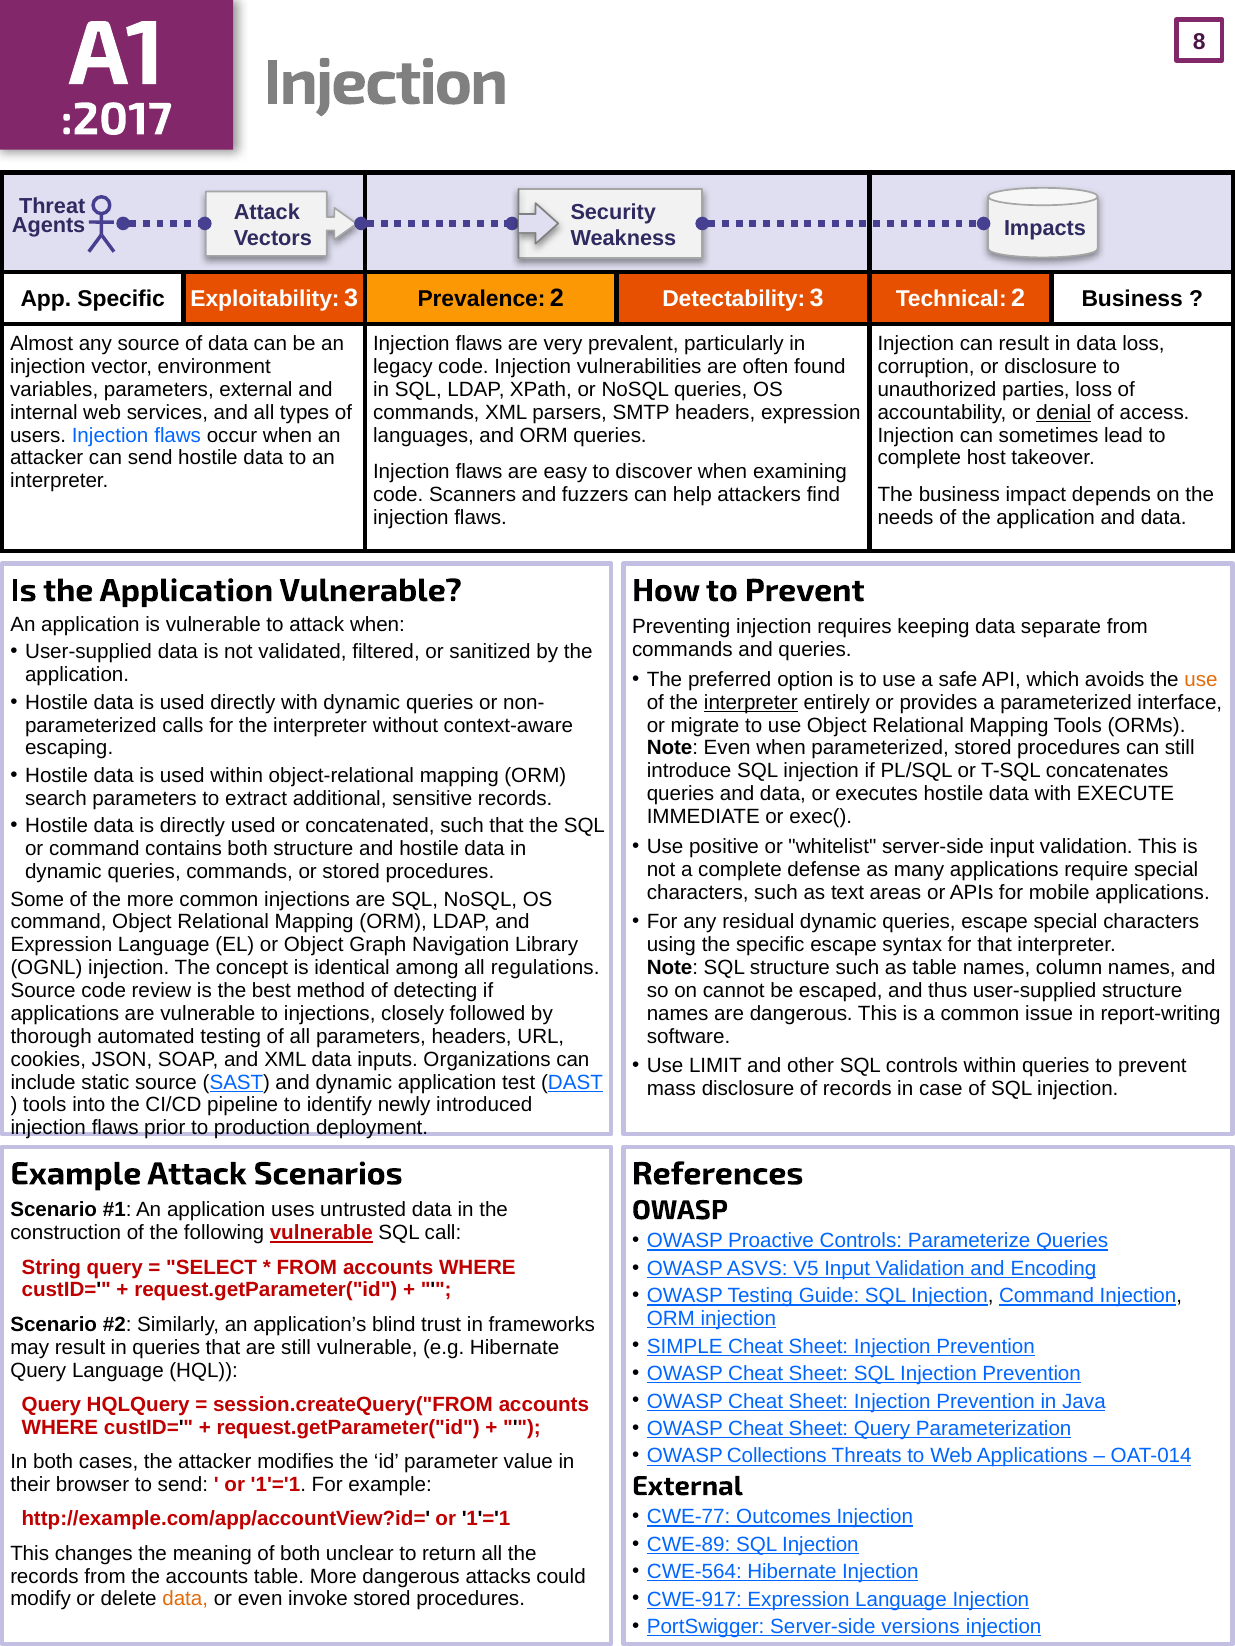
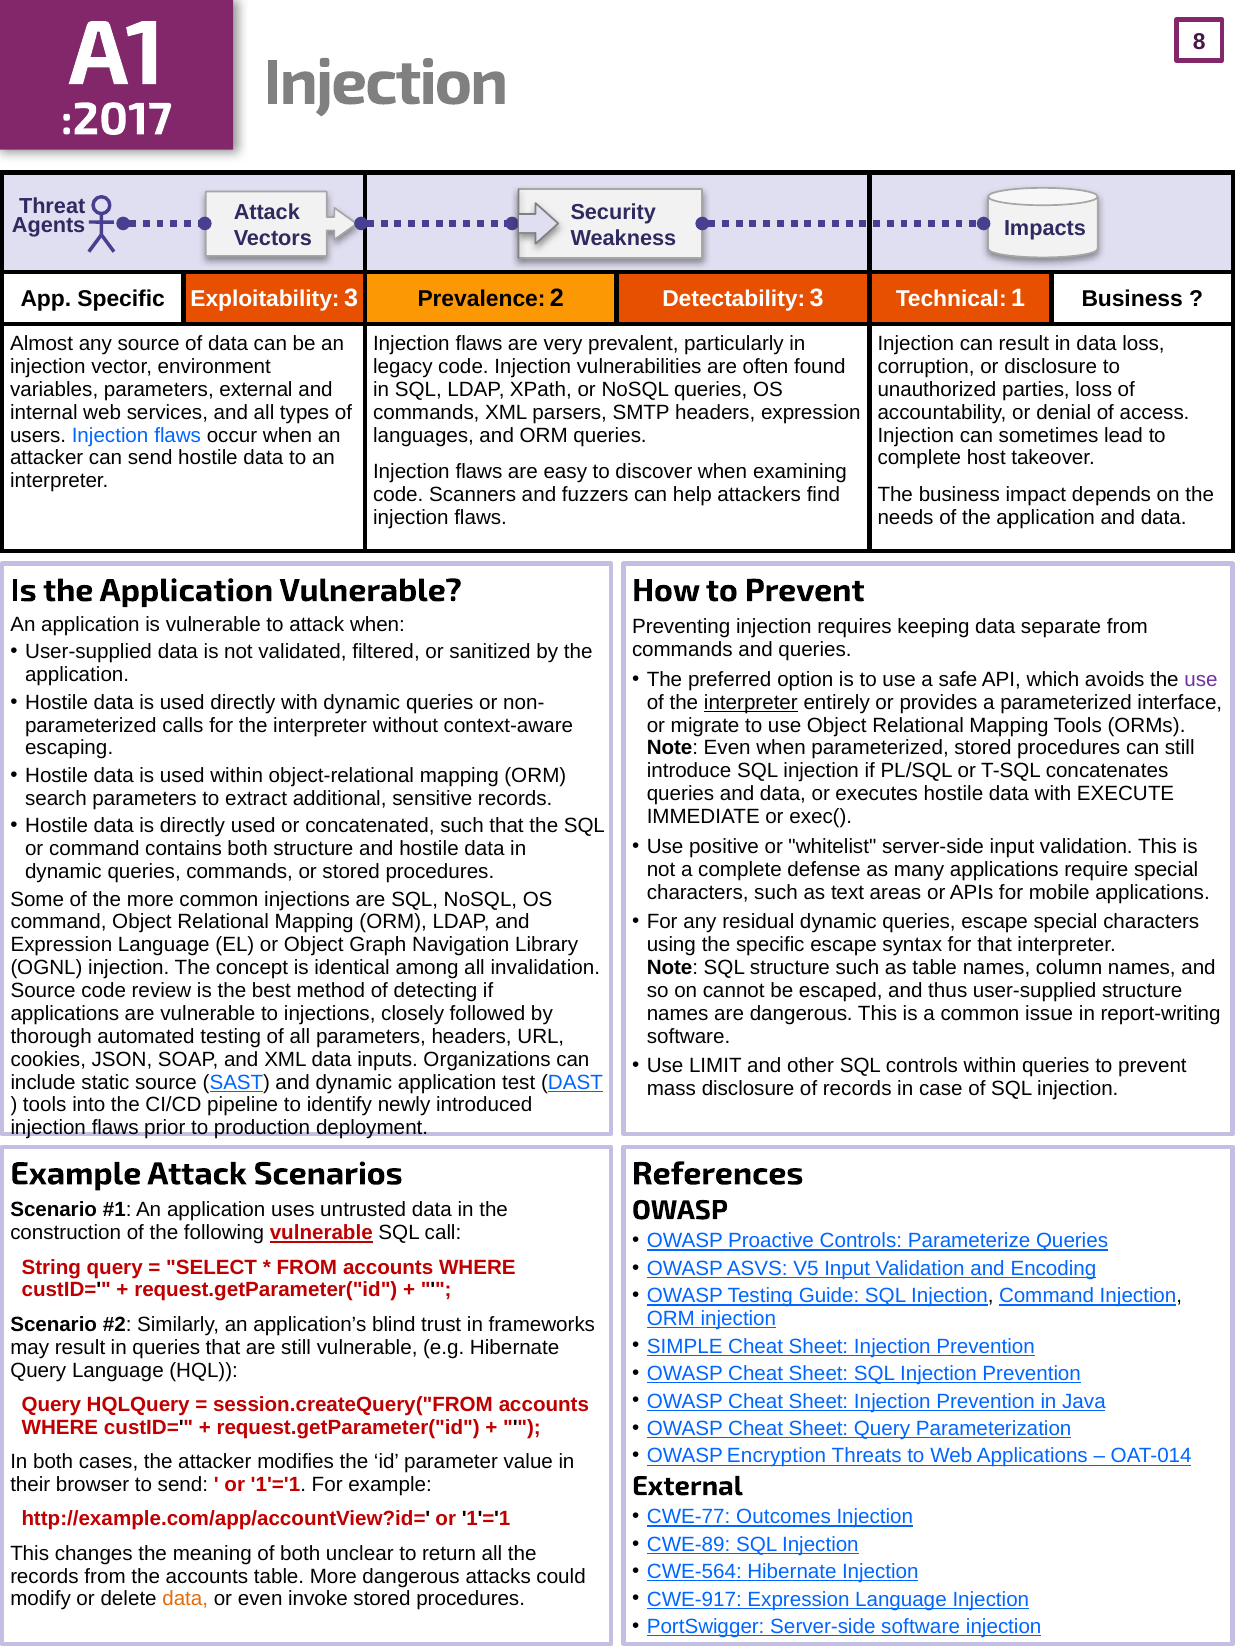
Technical 2: 2 -> 1
denial underline: present -> none
use at (1201, 680) colour: orange -> purple
regulations: regulations -> invalidation
Collections: Collections -> Encryption
Server-side versions: versions -> software
